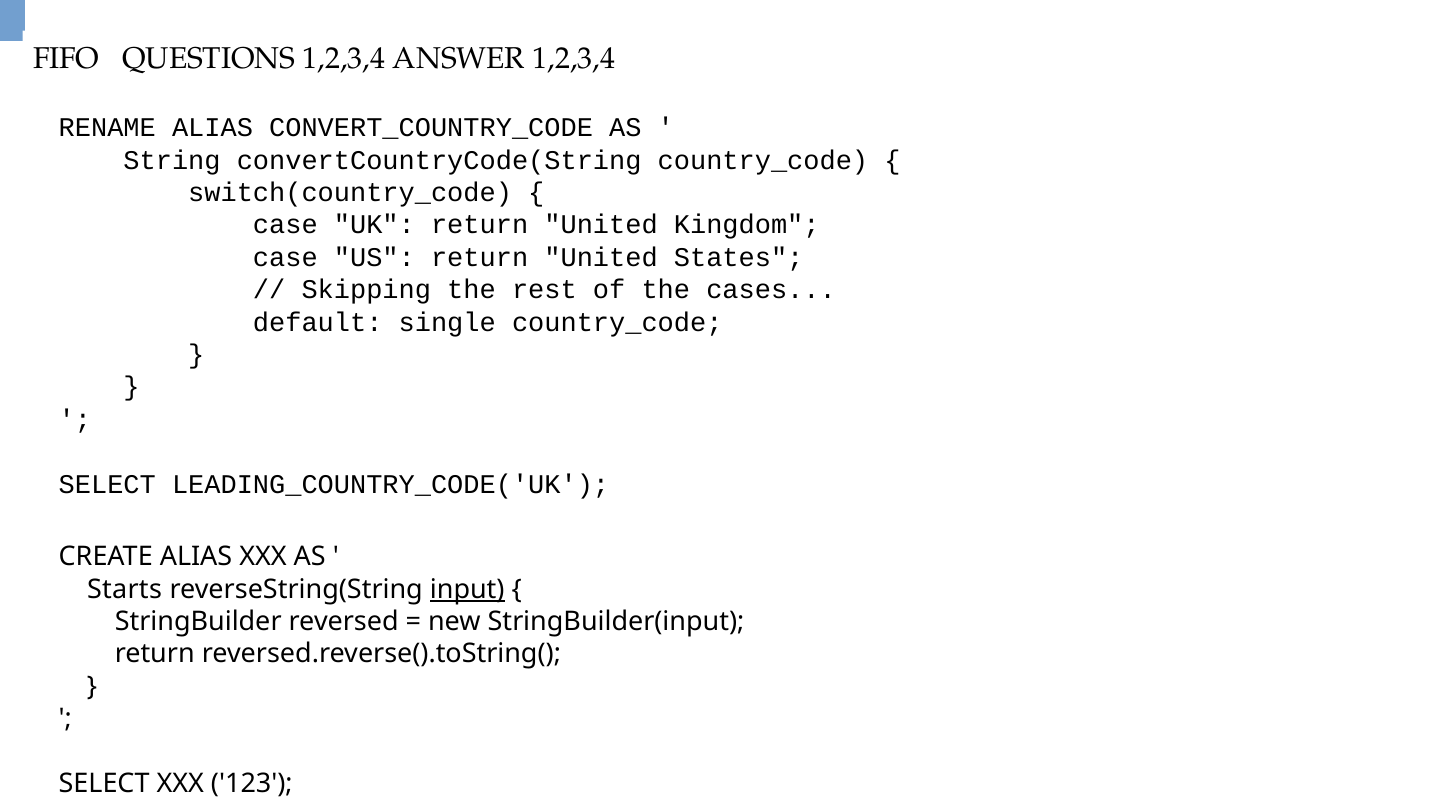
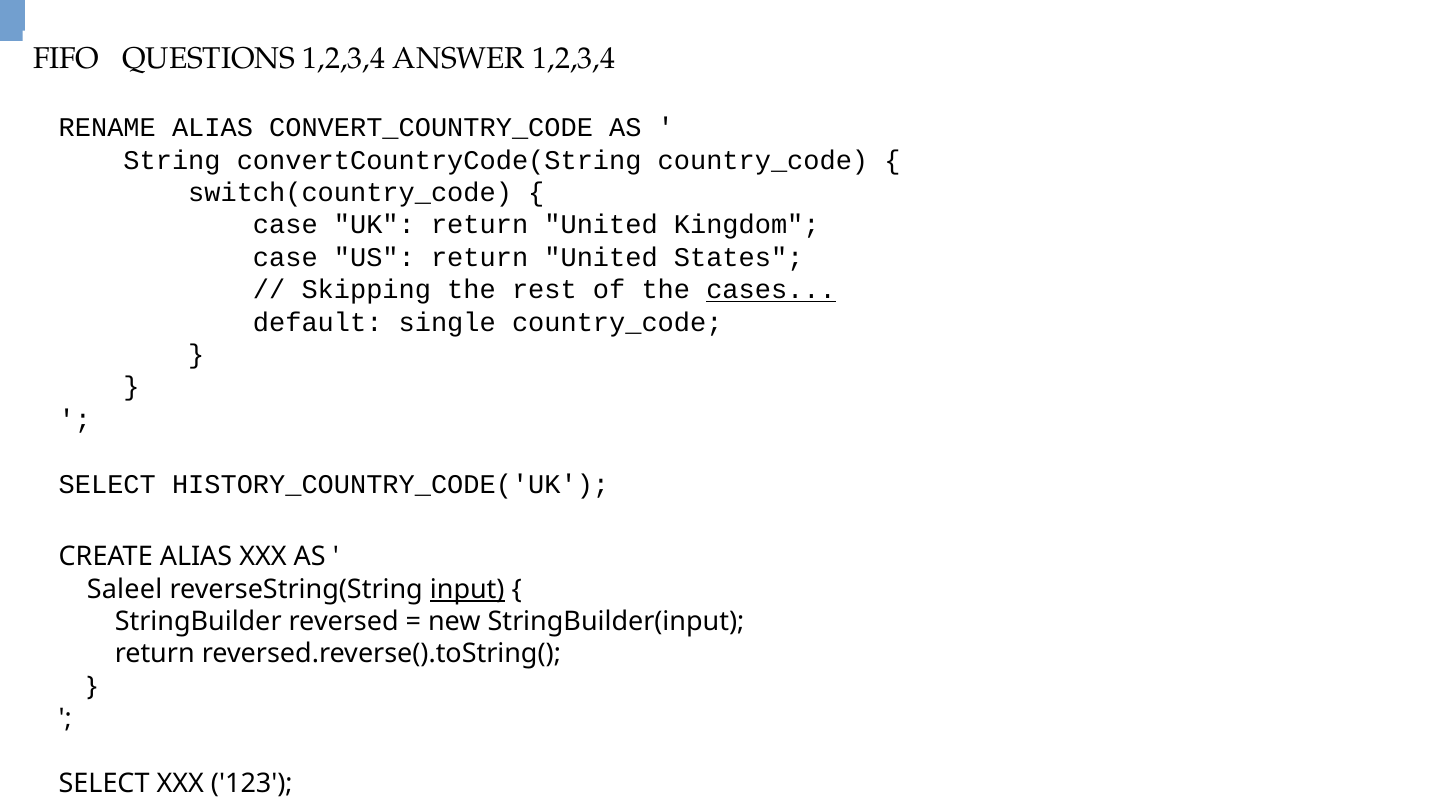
cases underline: none -> present
LEADING_COUNTRY_CODE('UK: LEADING_COUNTRY_CODE('UK -> HISTORY_COUNTRY_CODE('UK
Starts: Starts -> Saleel
